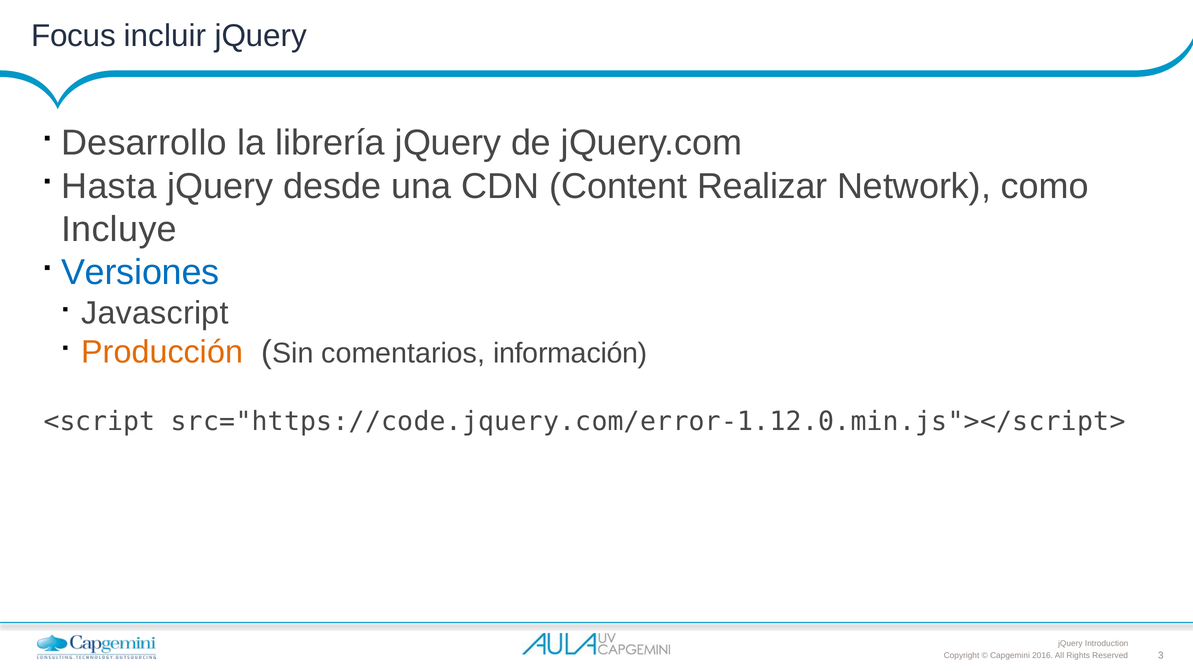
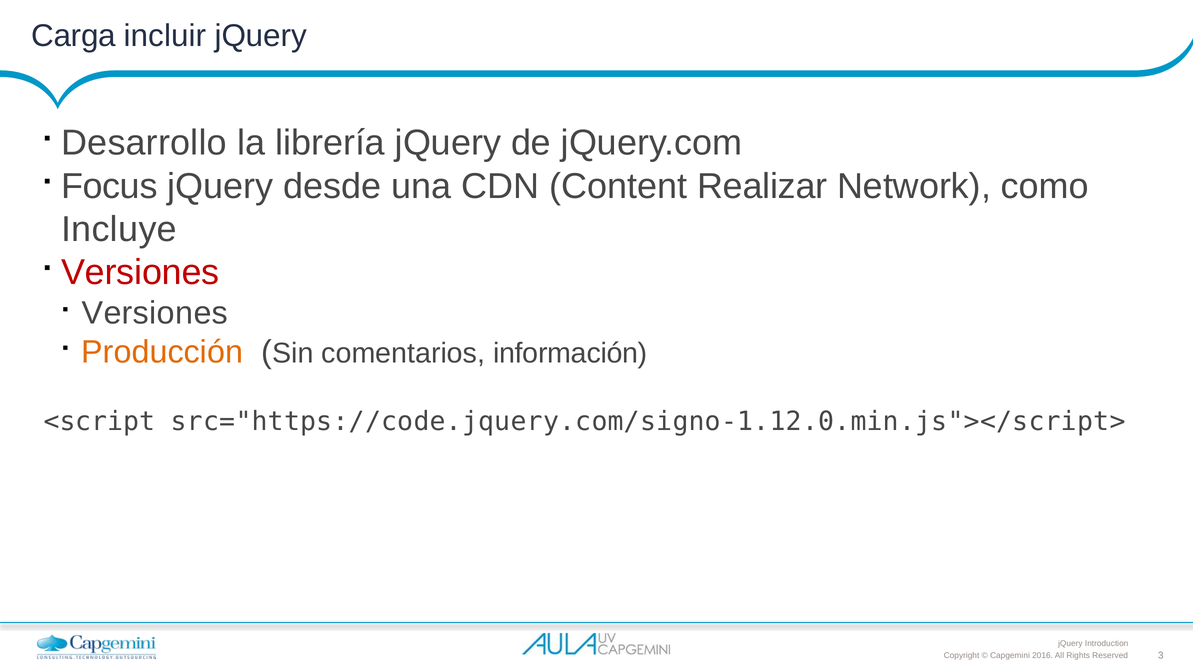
Focus: Focus -> Carga
Hasta: Hasta -> Focus
Versiones at (140, 273) colour: blue -> red
Javascript at (155, 313): Javascript -> Versiones
src="https://code.jquery.com/error-1.12.0.min.js"></script>: src="https://code.jquery.com/error-1.12.0.min.js"></script> -> src="https://code.jquery.com/signo-1.12.0.min.js"></script>
